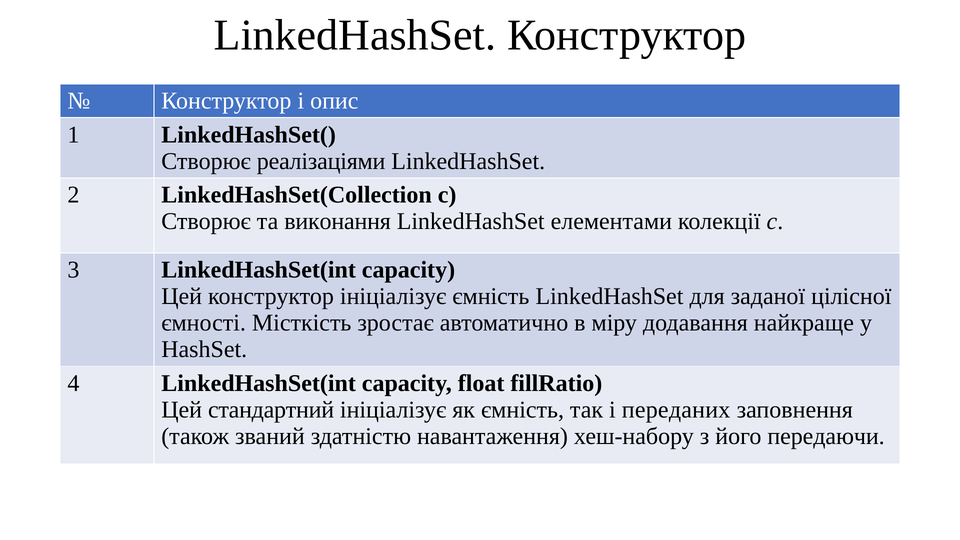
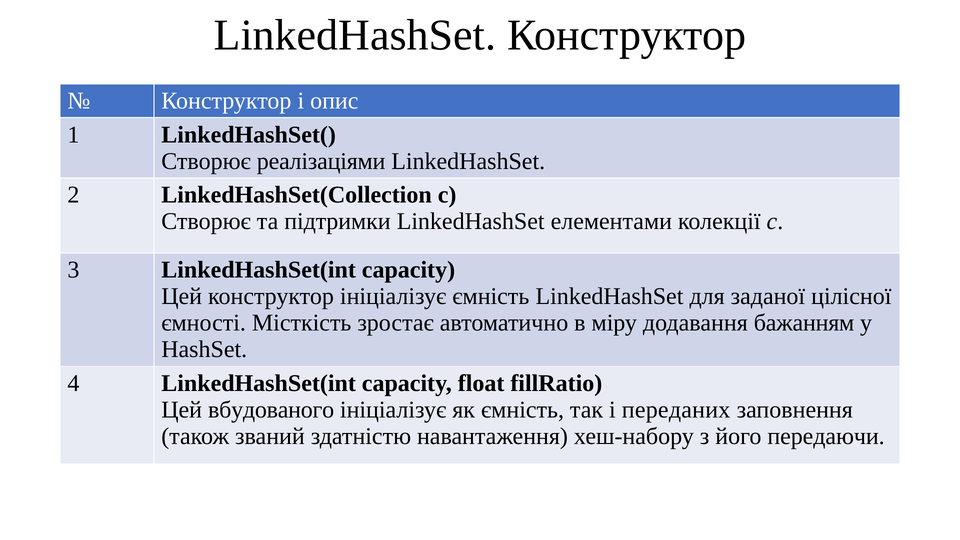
виконання: виконання -> підтримки
найкраще: найкраще -> бажанням
стандартний: стандартний -> вбудованого
